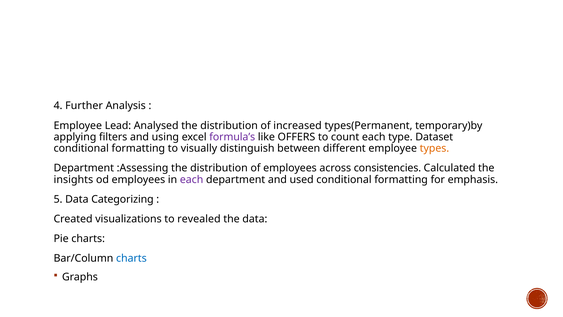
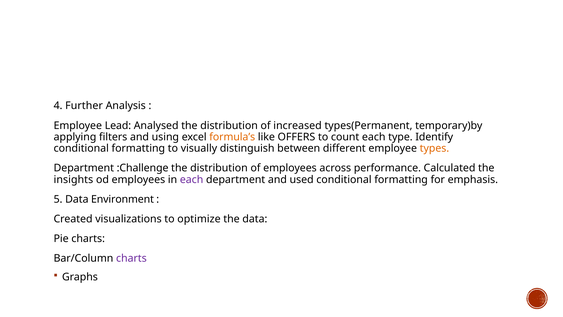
formula’s colour: purple -> orange
Dataset: Dataset -> Identify
:Assessing: :Assessing -> :Challenge
consistencies: consistencies -> performance
Categorizing: Categorizing -> Environment
revealed: revealed -> optimize
charts at (131, 258) colour: blue -> purple
